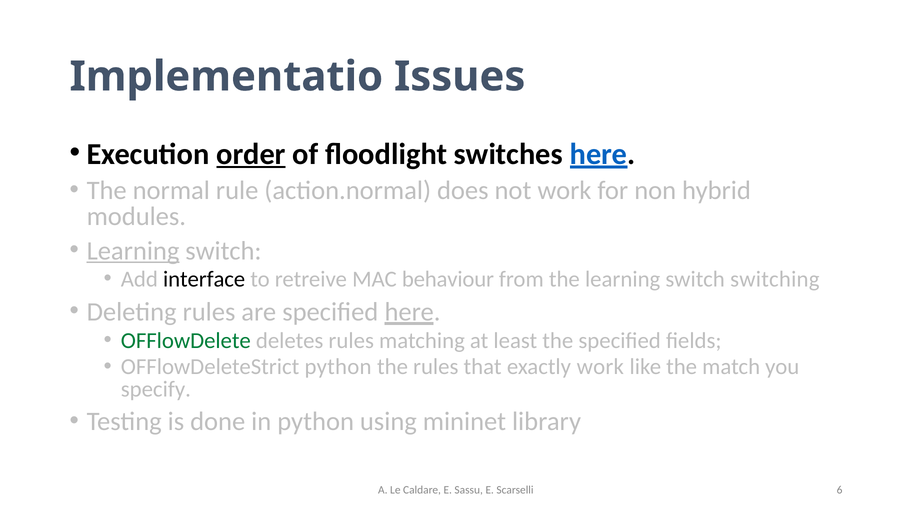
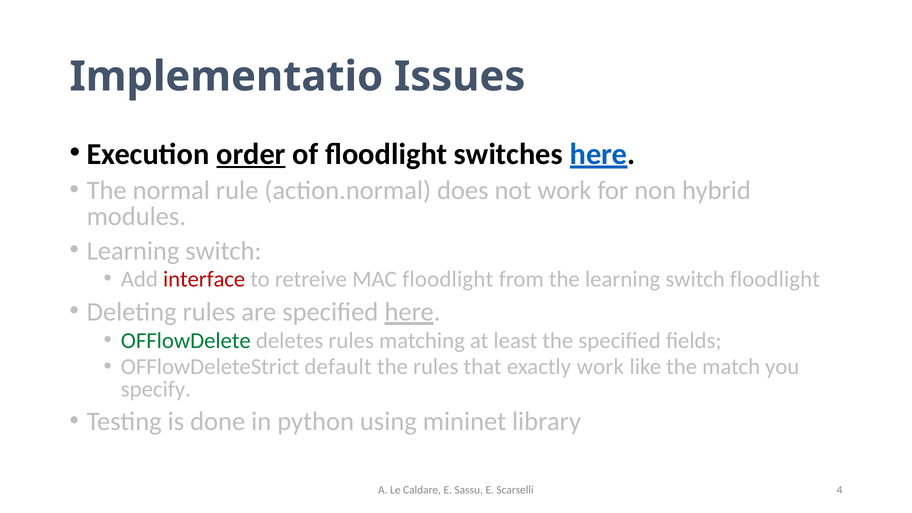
Learning at (133, 251) underline: present -> none
interface colour: black -> red
MAC behaviour: behaviour -> floodlight
switch switching: switching -> floodlight
OFFlowDeleteStrict python: python -> default
6: 6 -> 4
